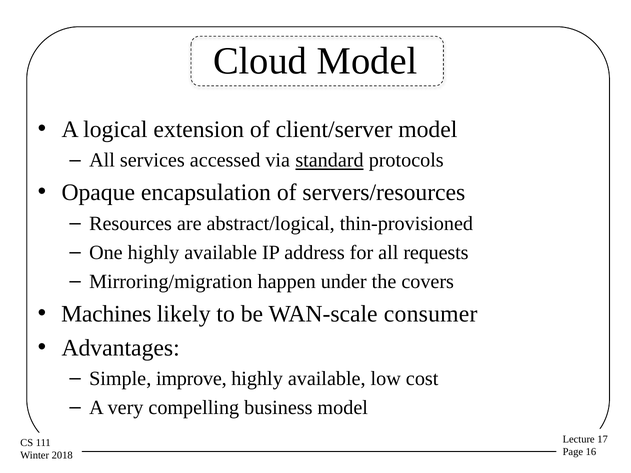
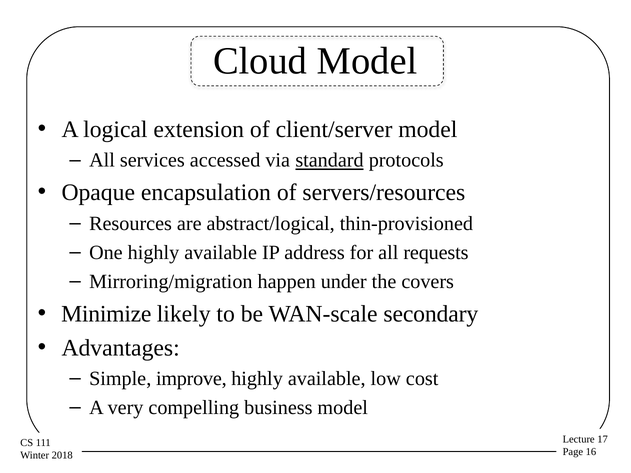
Machines: Machines -> Minimize
consumer: consumer -> secondary
